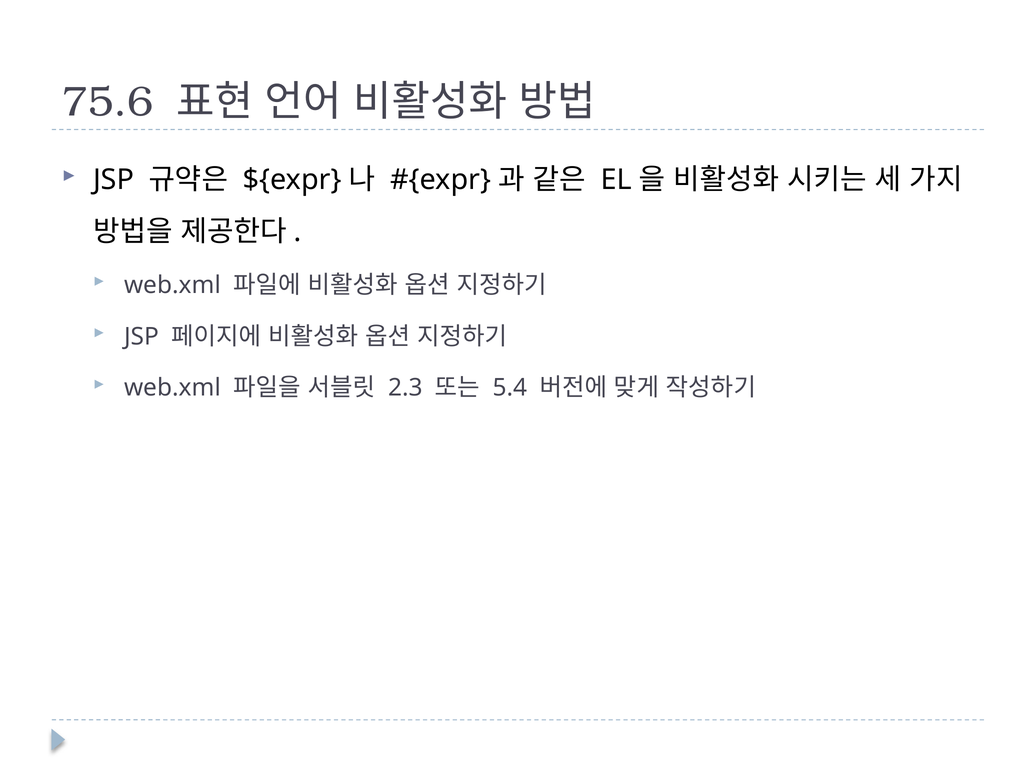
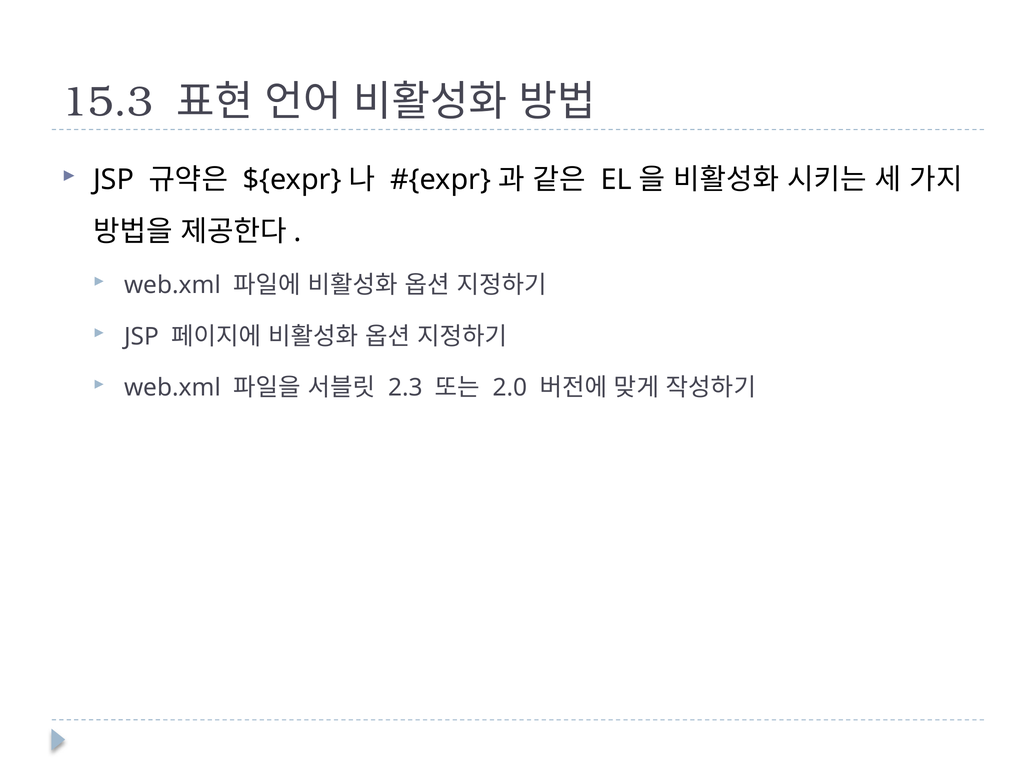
75.6: 75.6 -> 15.3
5.4: 5.4 -> 2.0
